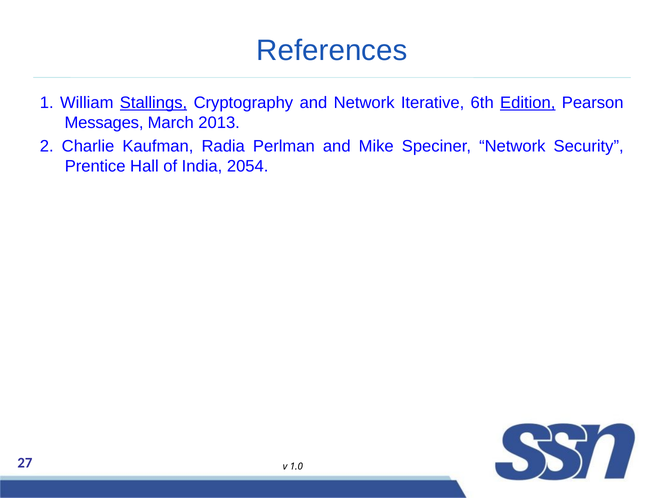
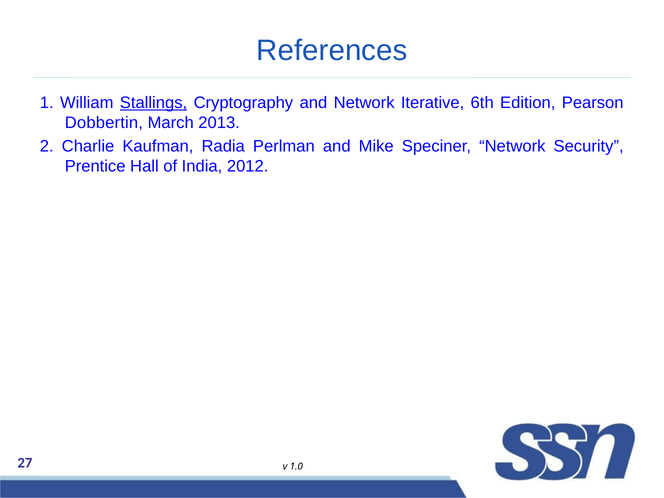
Edition underline: present -> none
Messages: Messages -> Dobbertin
2054: 2054 -> 2012
